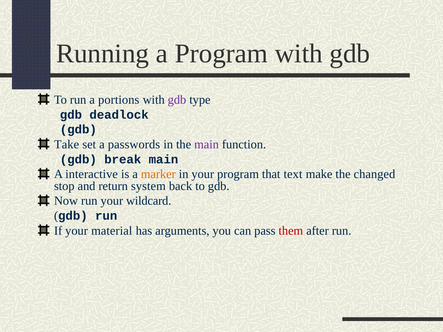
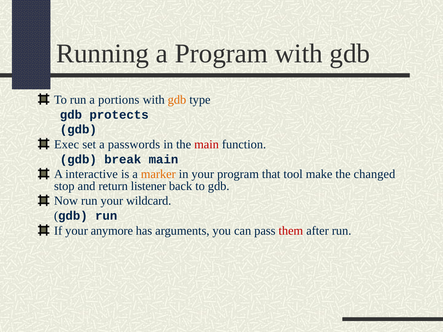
gdb at (177, 100) colour: purple -> orange
deadlock: deadlock -> protects
Take: Take -> Exec
main at (207, 145) colour: purple -> red
text: text -> tool
system: system -> listener
material: material -> anymore
